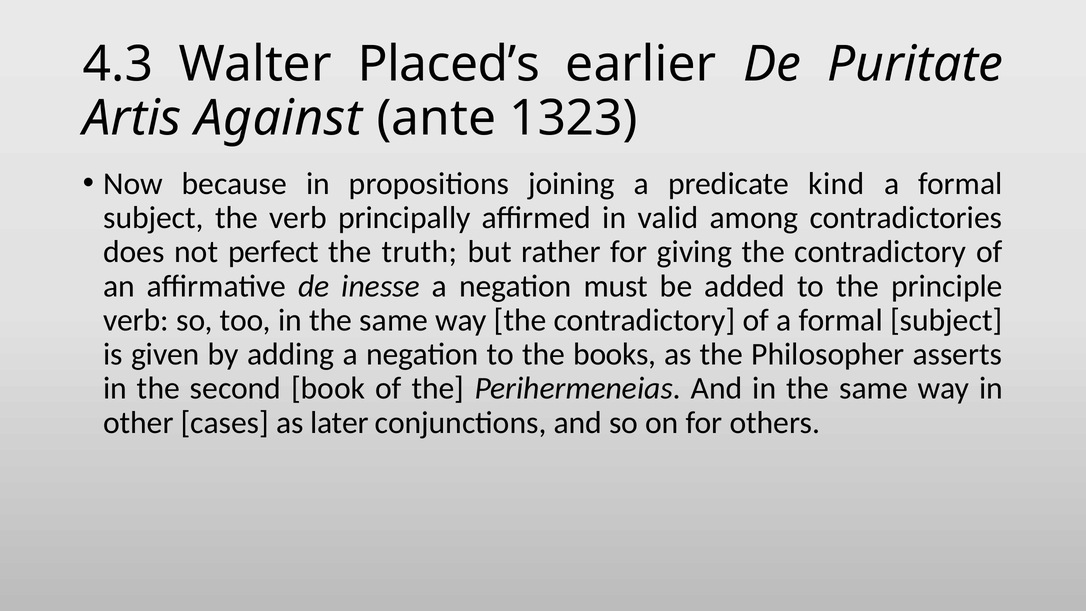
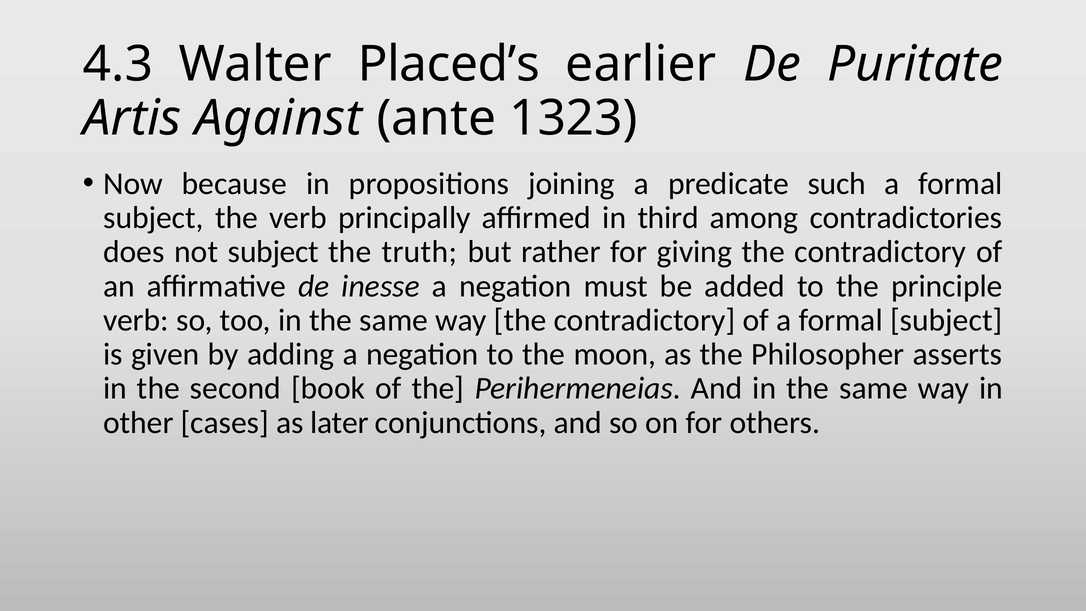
kind: kind -> such
valid: valid -> third
not perfect: perfect -> subject
books: books -> moon
